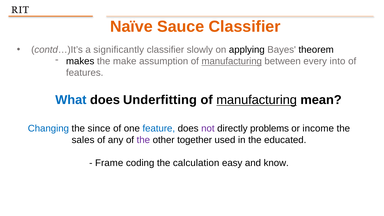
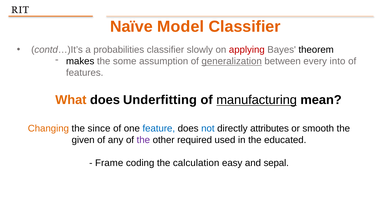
Sauce: Sauce -> Model
significantly: significantly -> probabilities
applying colour: black -> red
make: make -> some
assumption of manufacturing: manufacturing -> generalization
What colour: blue -> orange
Changing colour: blue -> orange
not colour: purple -> blue
problems: problems -> attributes
income: income -> smooth
sales: sales -> given
together: together -> required
know: know -> sepal
